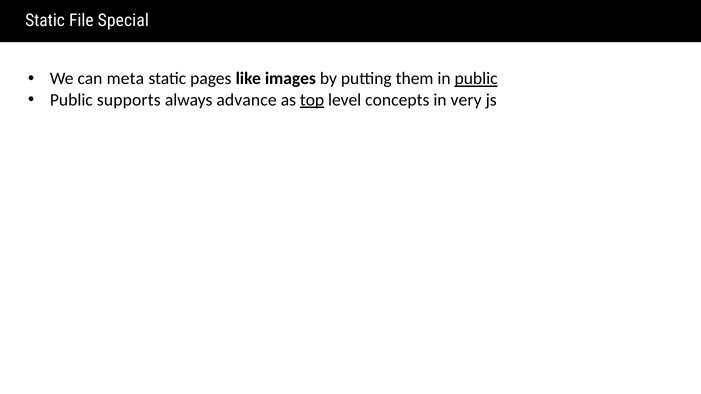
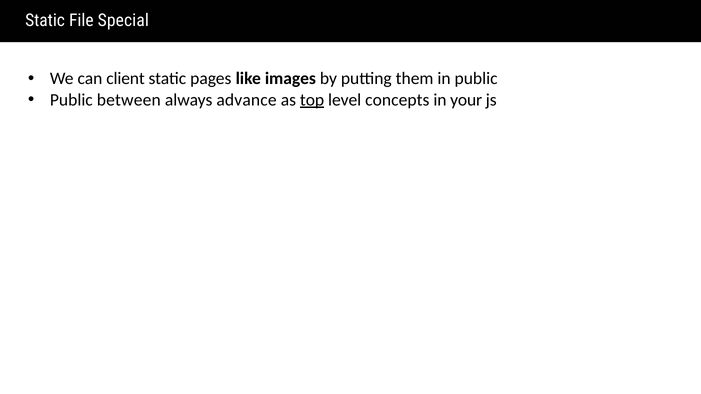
meta: meta -> client
public at (476, 79) underline: present -> none
supports: supports -> between
very: very -> your
